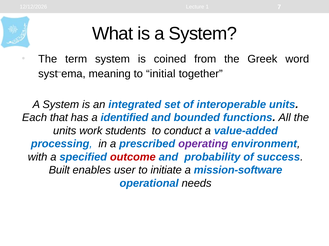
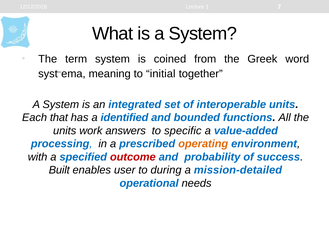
students: students -> answers
conduct: conduct -> specific
operating colour: purple -> orange
initiate: initiate -> during
mission-software: mission-software -> mission-detailed
